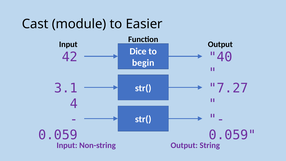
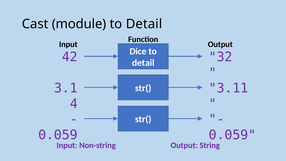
Easier at (144, 24): Easier -> Detail
40: 40 -> 32
begin at (143, 63): begin -> detail
7.27: 7.27 -> 3.11
